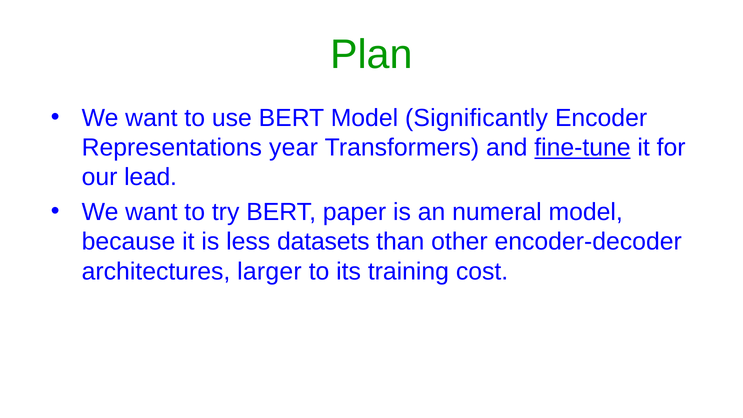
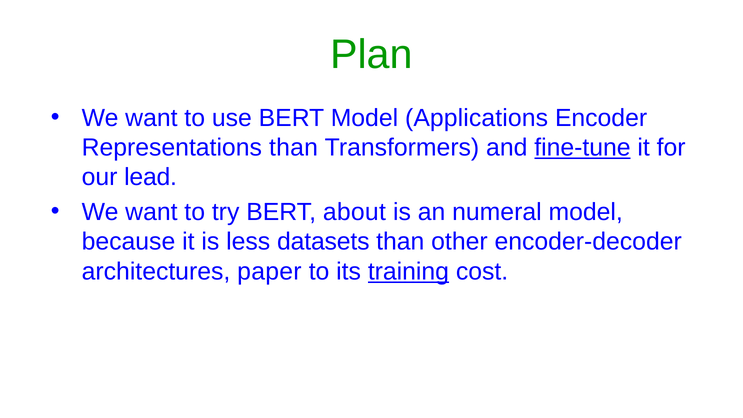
Significantly: Significantly -> Applications
Representations year: year -> than
paper: paper -> about
larger: larger -> paper
training underline: none -> present
